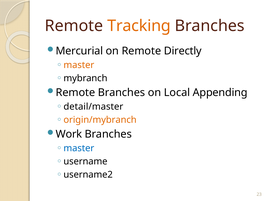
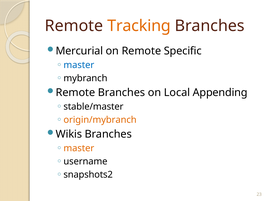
Directly: Directly -> Specific
master at (79, 65) colour: orange -> blue
detail/master: detail/master -> stable/master
Work: Work -> Wikis
master at (79, 148) colour: blue -> orange
username2: username2 -> snapshots2
